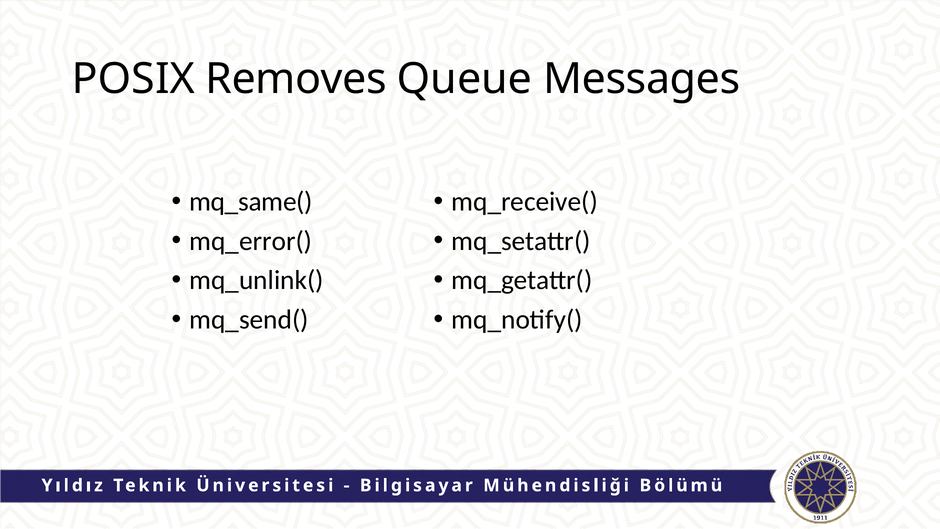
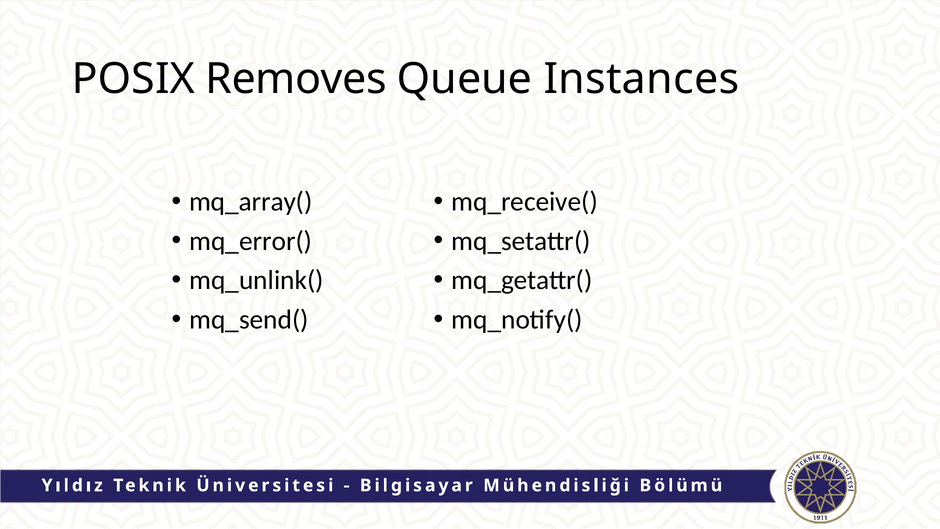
Messages: Messages -> Instances
mq_same(: mq_same( -> mq_array(
